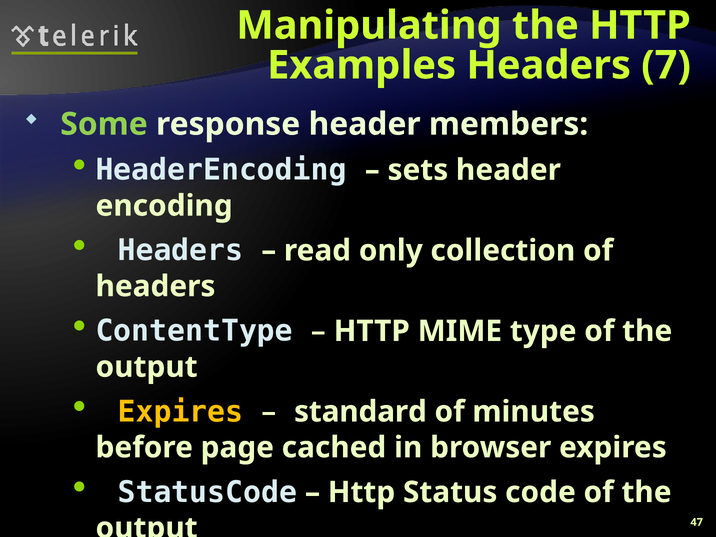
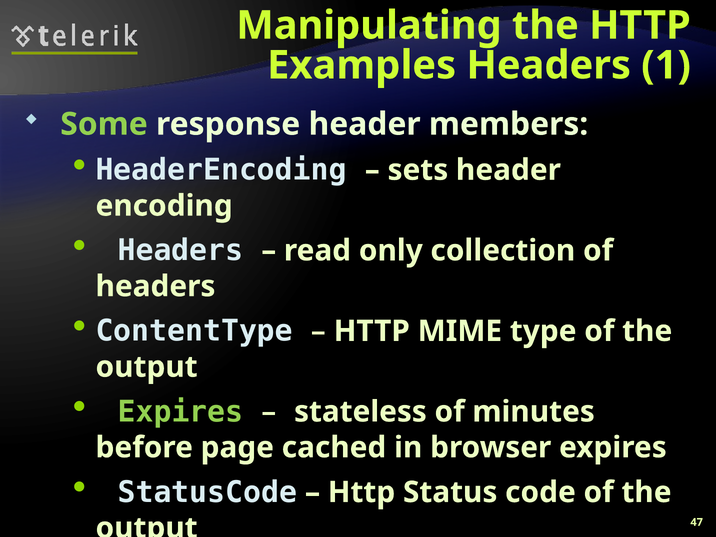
7: 7 -> 1
Expires at (181, 412) colour: yellow -> light green
standard: standard -> stateless
